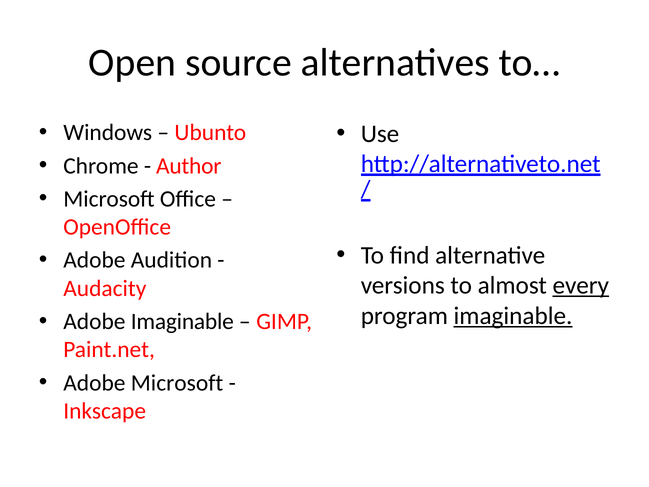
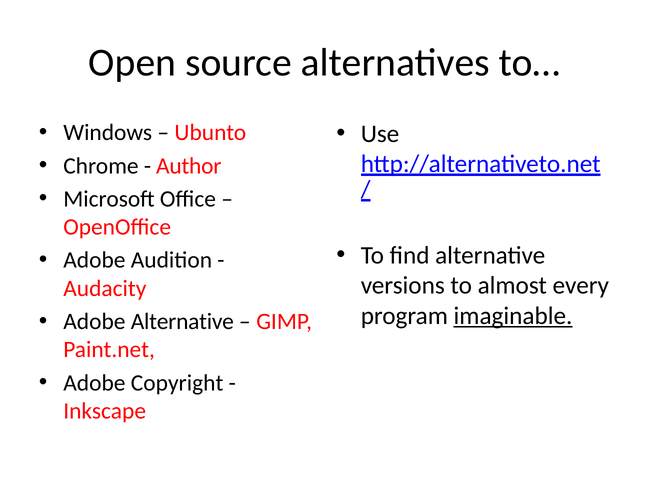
every underline: present -> none
Adobe Imaginable: Imaginable -> Alternative
Adobe Microsoft: Microsoft -> Copyright
